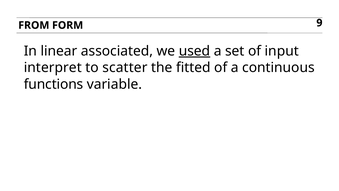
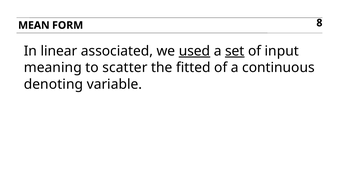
FROM: FROM -> MEAN
9: 9 -> 8
set underline: none -> present
interpret: interpret -> meaning
functions: functions -> denoting
